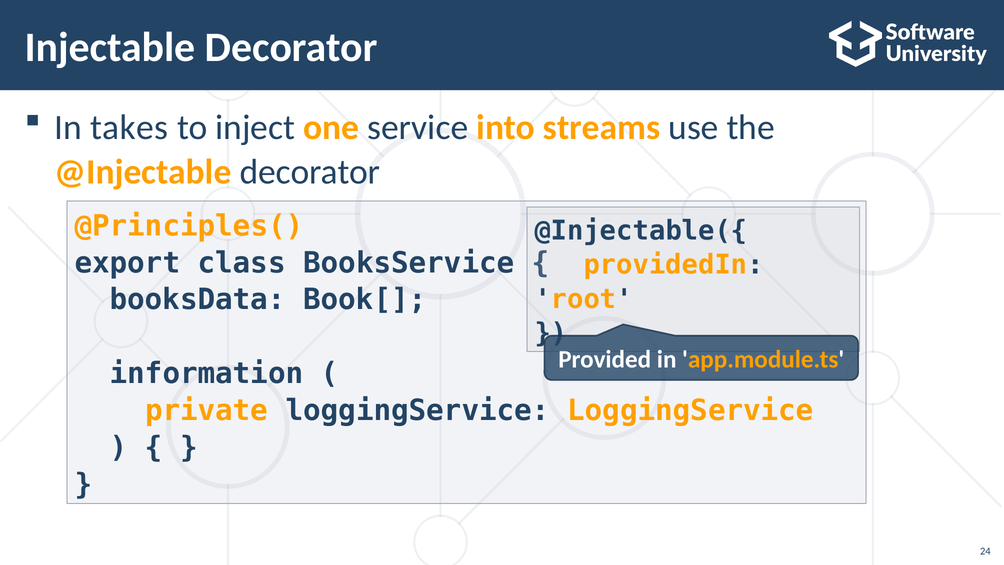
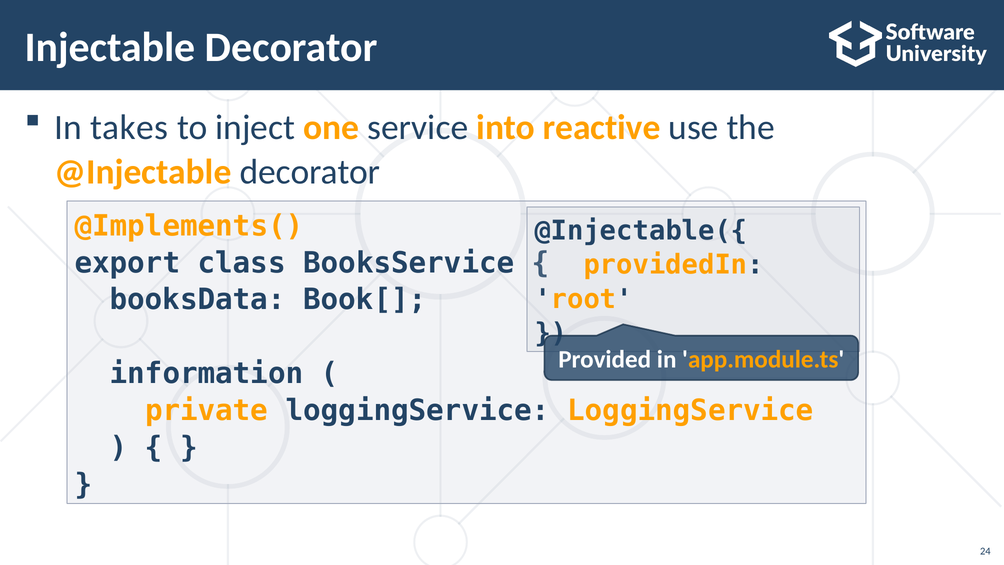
streams: streams -> reactive
@Principles(: @Principles( -> @Implements(
